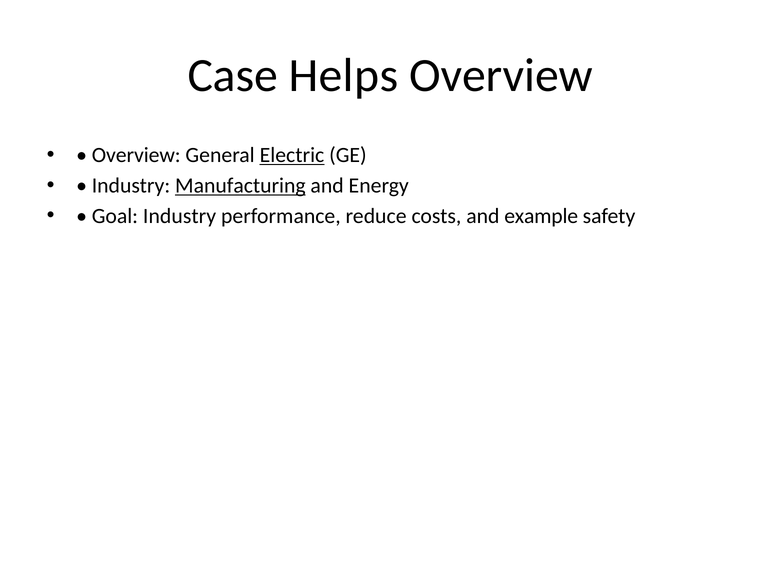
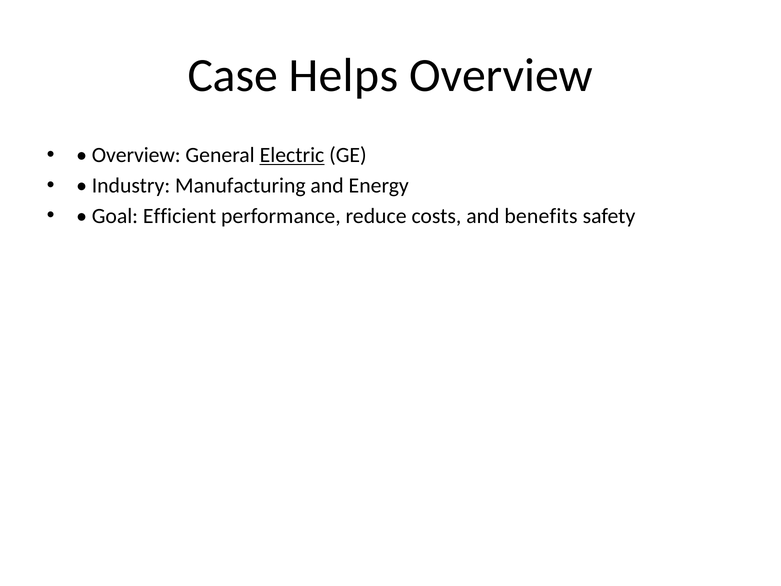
Manufacturing underline: present -> none
Goal Industry: Industry -> Efficient
example: example -> benefits
